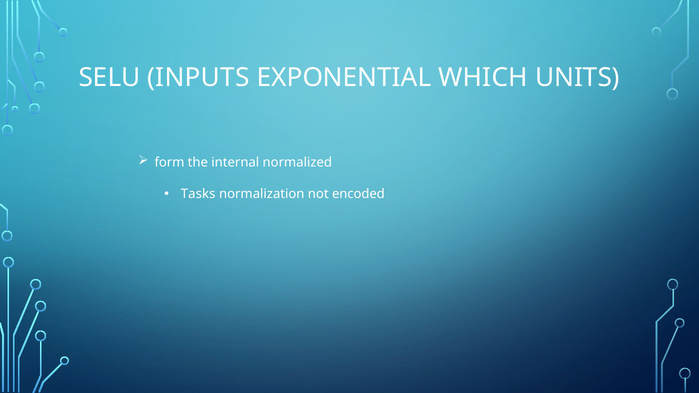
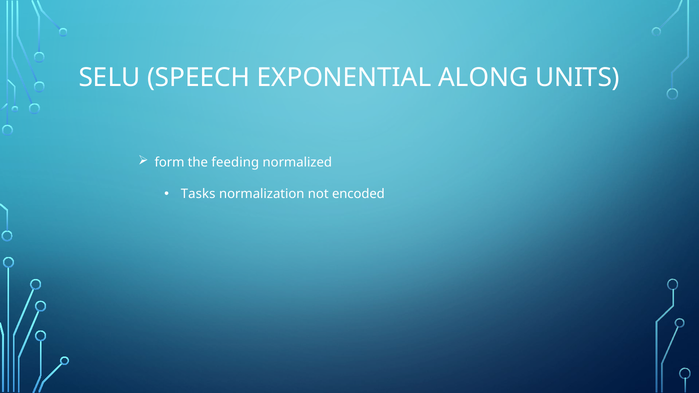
INPUTS: INPUTS -> SPEECH
WHICH: WHICH -> ALONG
internal: internal -> feeding
